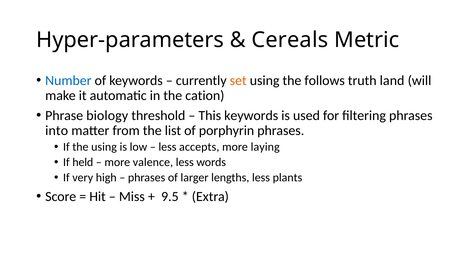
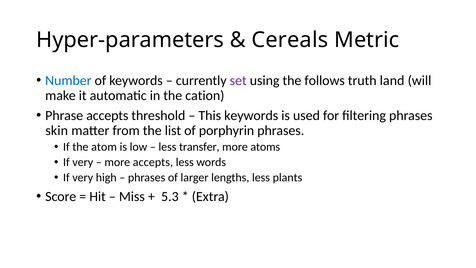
set colour: orange -> purple
Phrase biology: biology -> accepts
into: into -> skin
the using: using -> atom
accepts: accepts -> transfer
laying: laying -> atoms
held at (83, 162): held -> very
more valence: valence -> accepts
9.5: 9.5 -> 5.3
